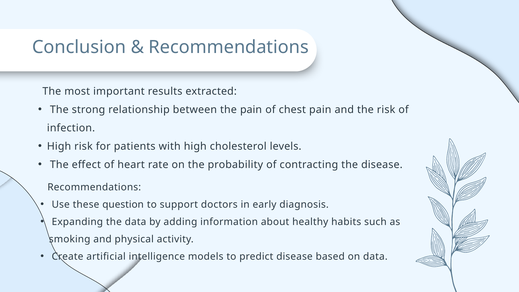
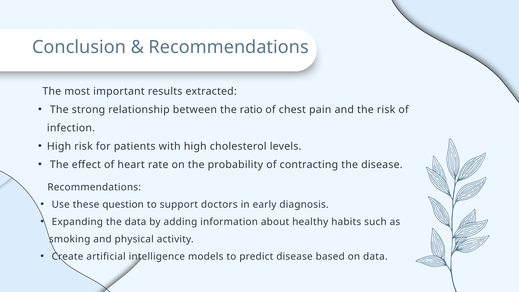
the pain: pain -> ratio
